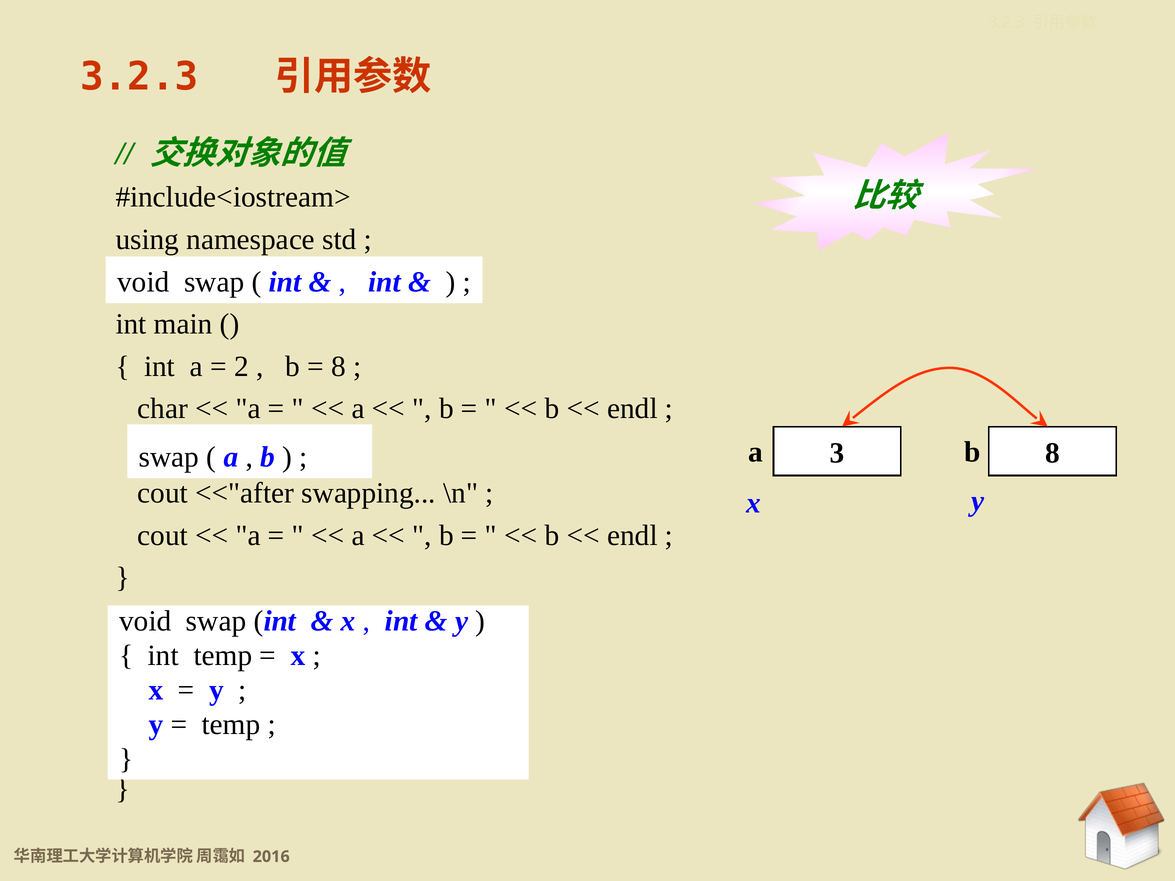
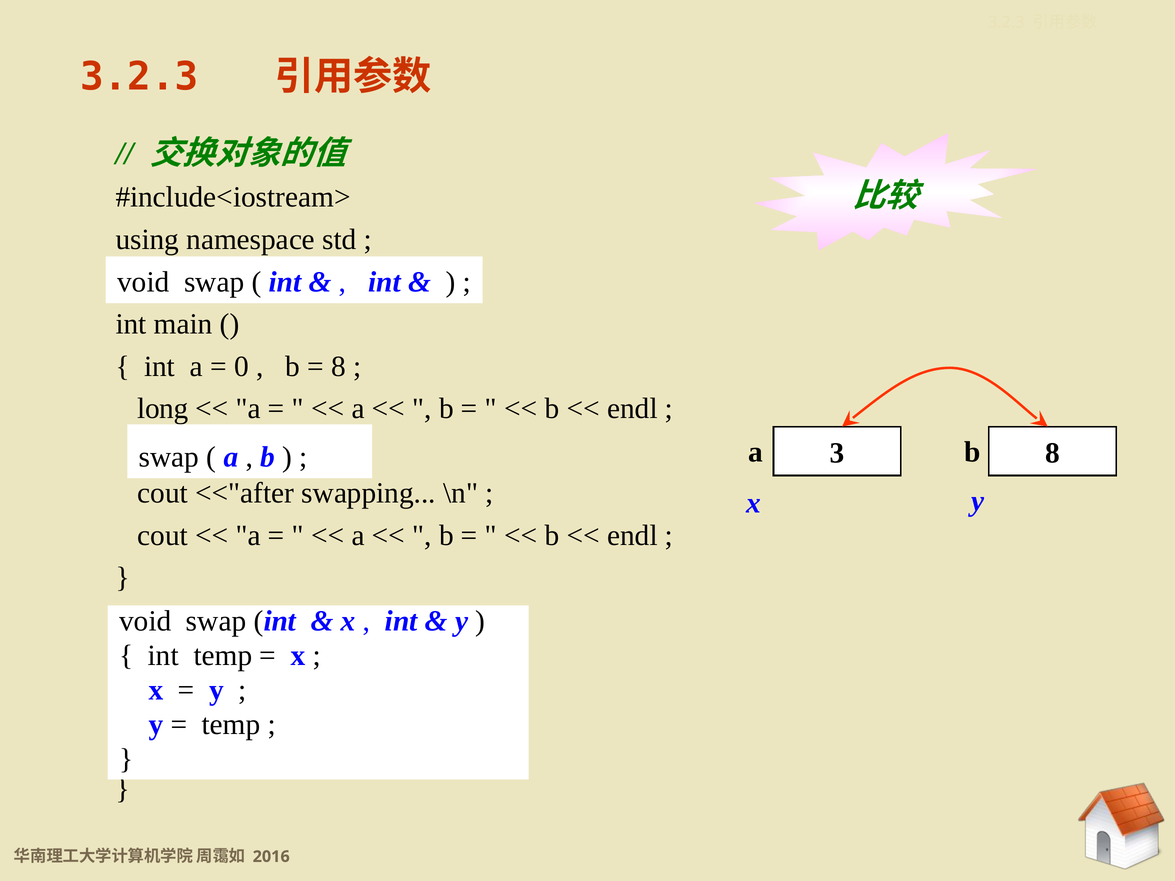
2: 2 -> 0
char: char -> long
